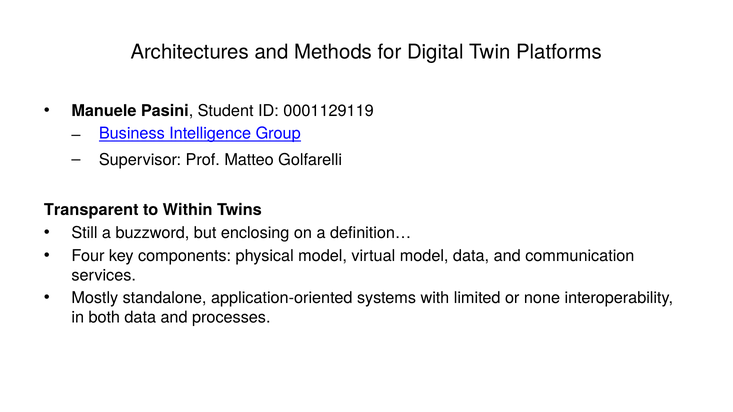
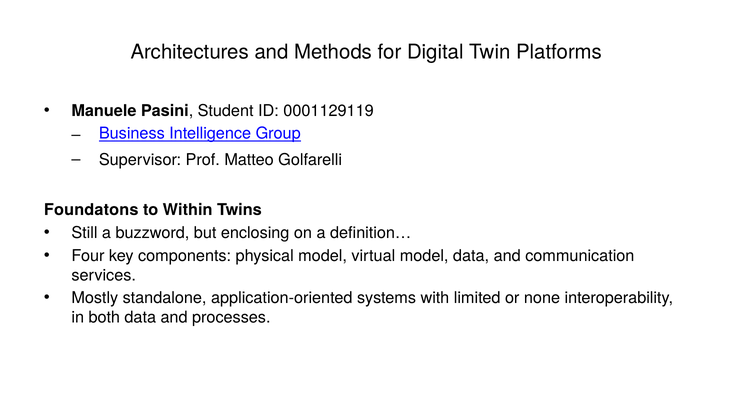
Transparent: Transparent -> Foundatons
